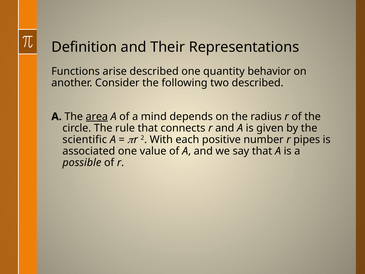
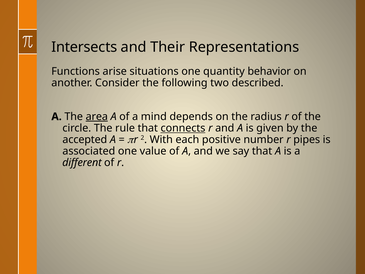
Definition: Definition -> Intersects
arise described: described -> situations
connects underline: none -> present
scientific: scientific -> accepted
possible: possible -> different
